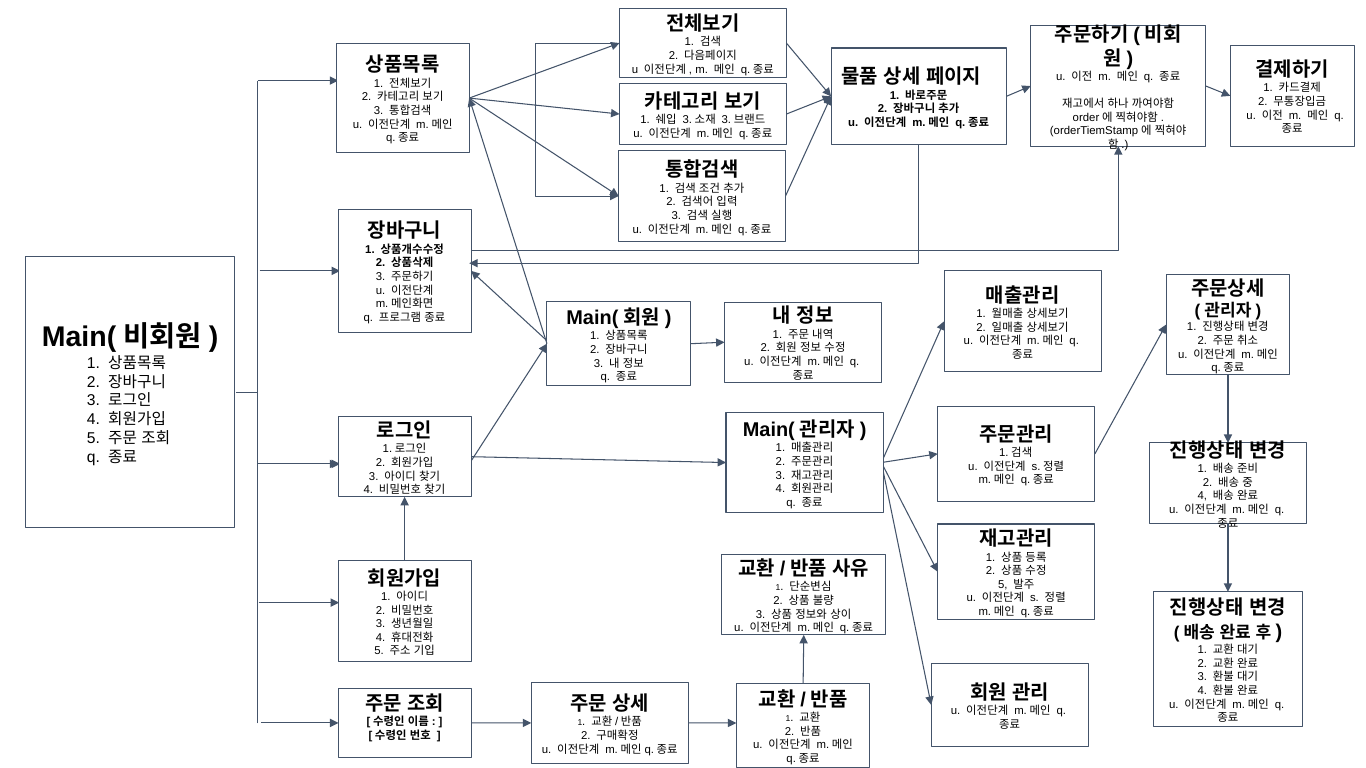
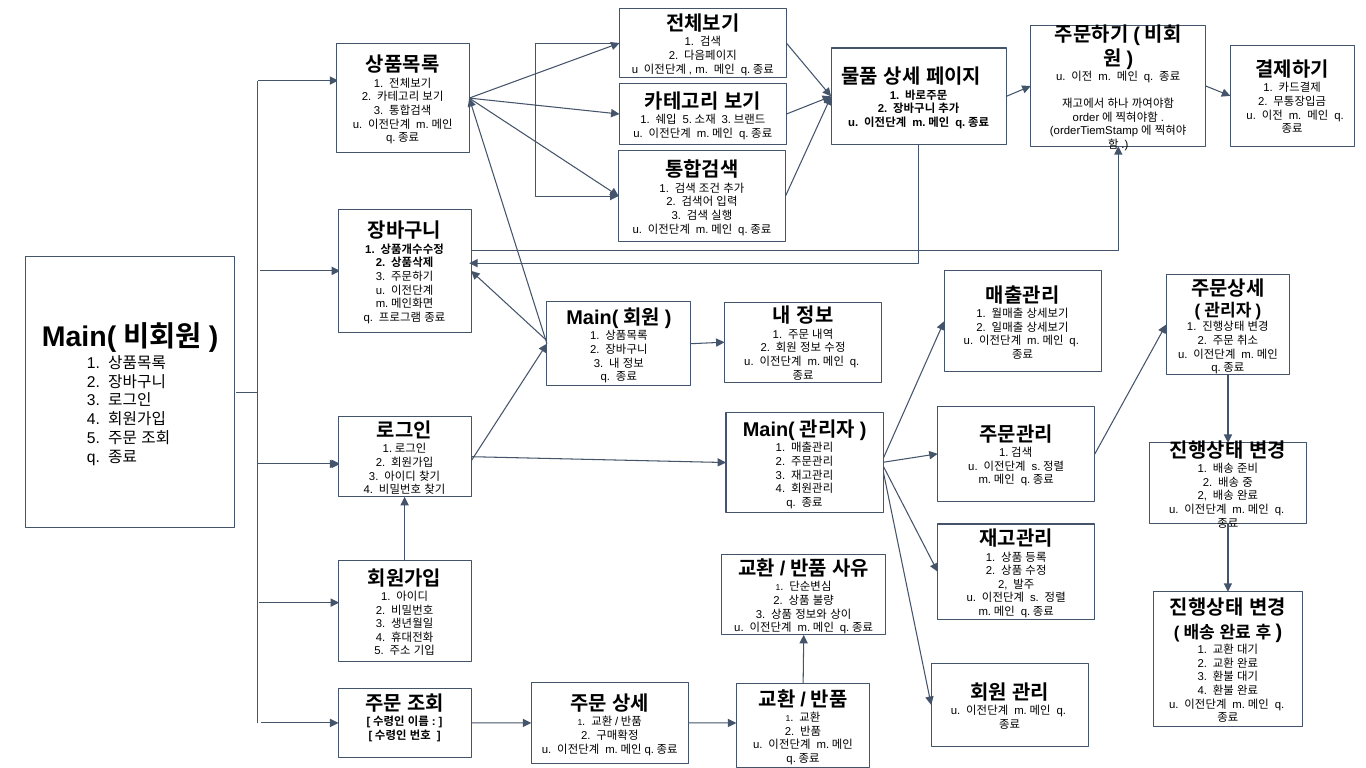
3 at (687, 120): 3 -> 5
4 at (1202, 496): 4 -> 2
5 at (1003, 585): 5 -> 2
